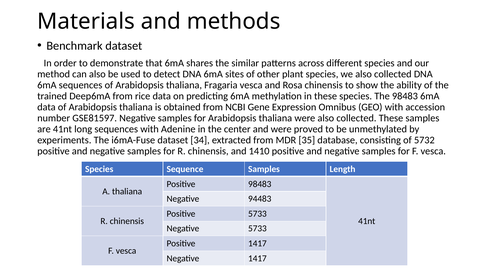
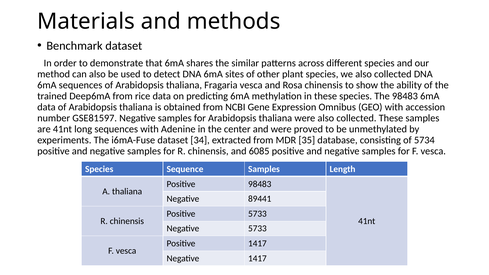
5732: 5732 -> 5734
1410: 1410 -> 6085
94483: 94483 -> 89441
